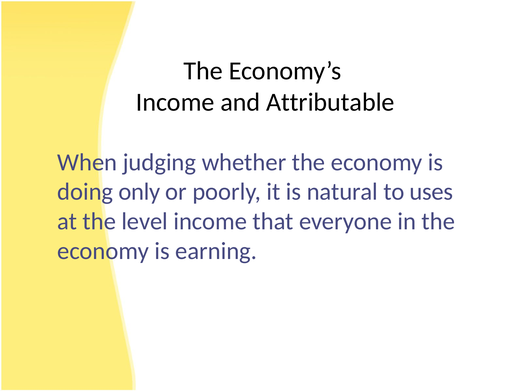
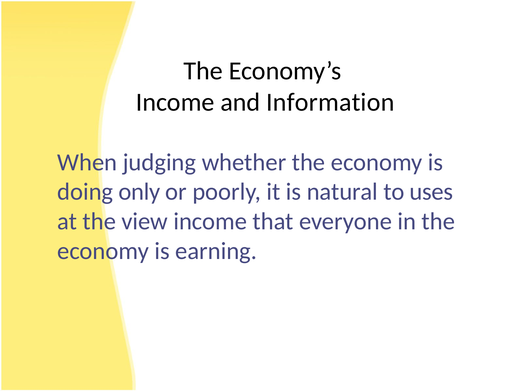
Attributable: Attributable -> Information
level: level -> view
